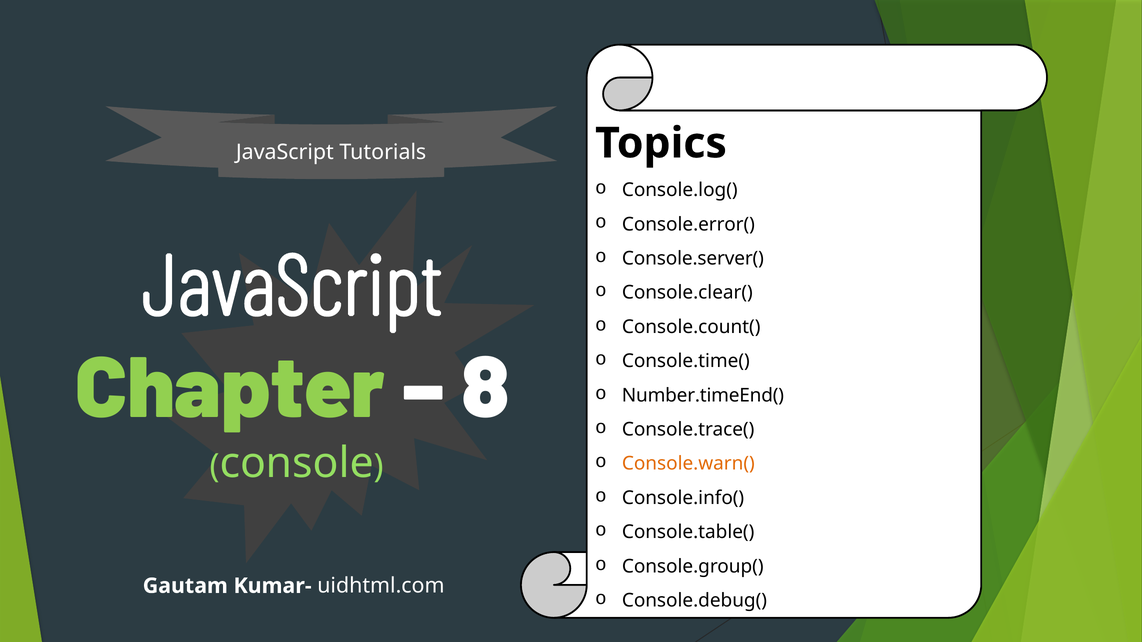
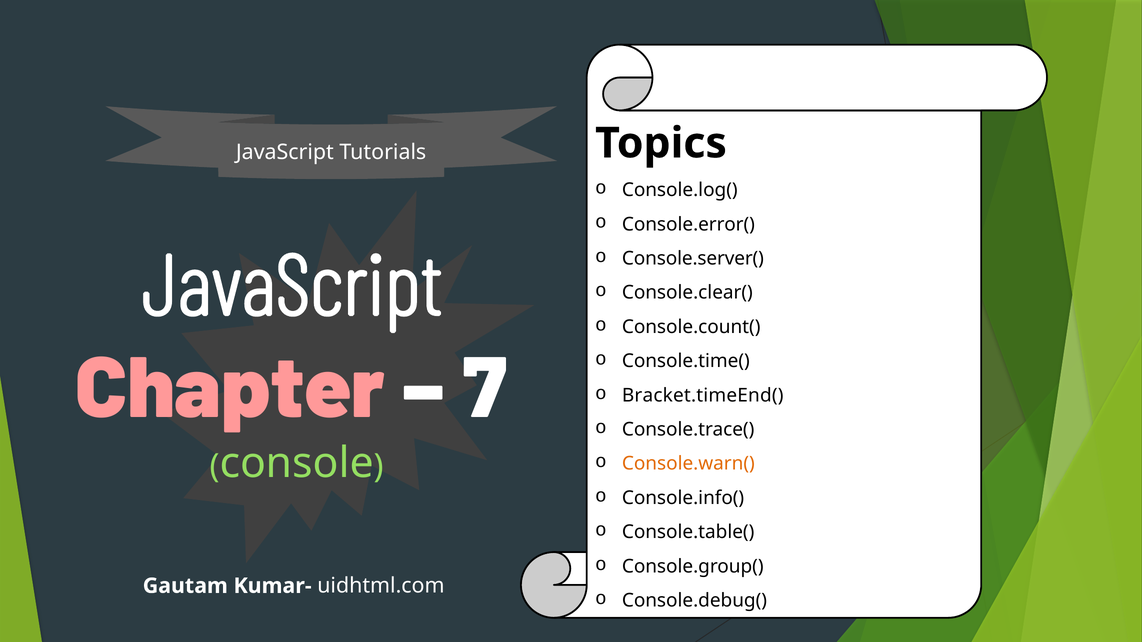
Chapter colour: light green -> pink
8: 8 -> 7
Number.timeEnd(: Number.timeEnd( -> Bracket.timeEnd(
